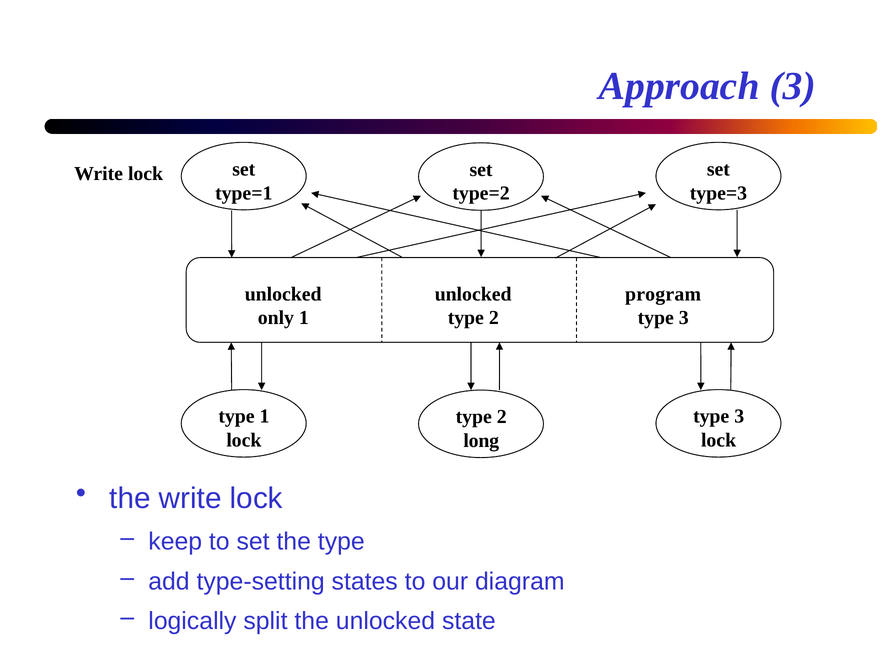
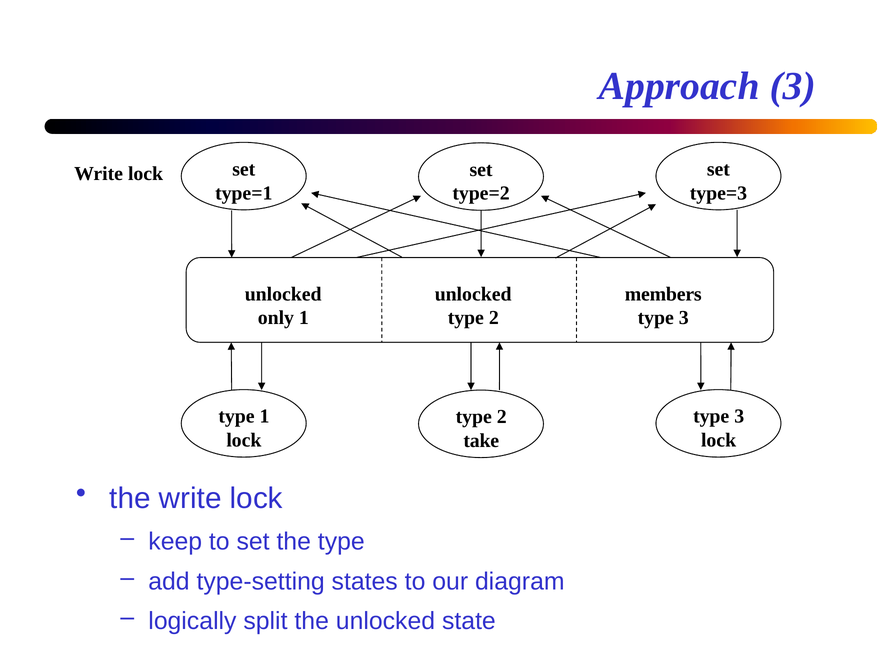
program: program -> members
long: long -> take
